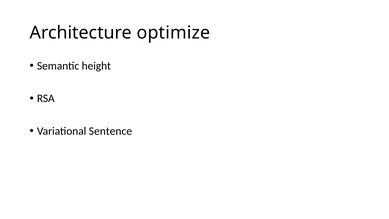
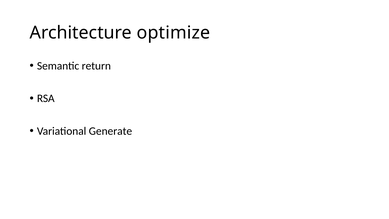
height: height -> return
Sentence: Sentence -> Generate
